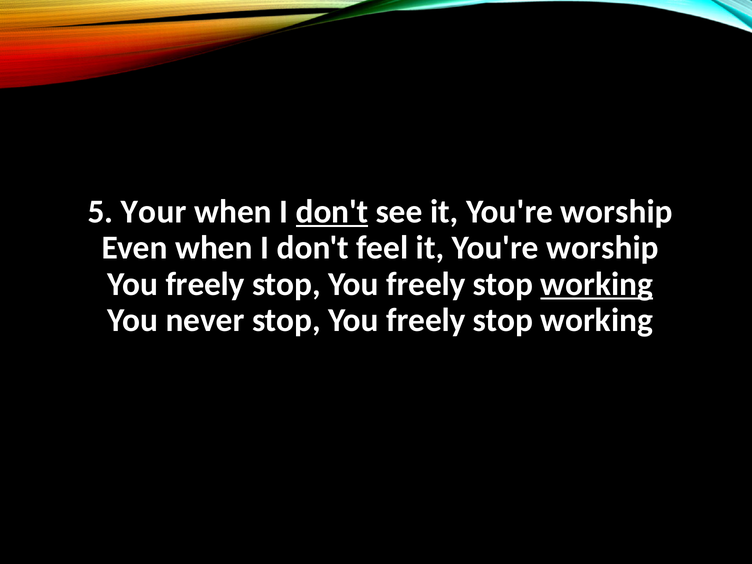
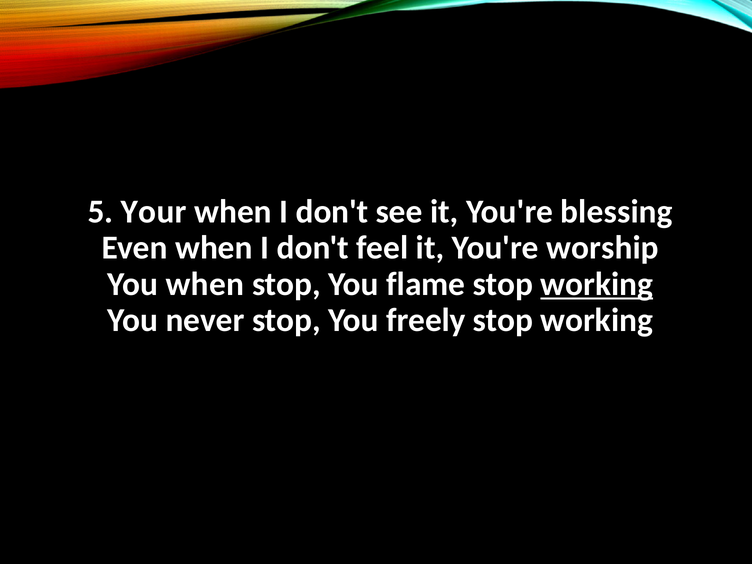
don't at (332, 212) underline: present -> none
see it You're worship: worship -> blessing
freely at (205, 284): freely -> when
freely at (426, 284): freely -> flame
